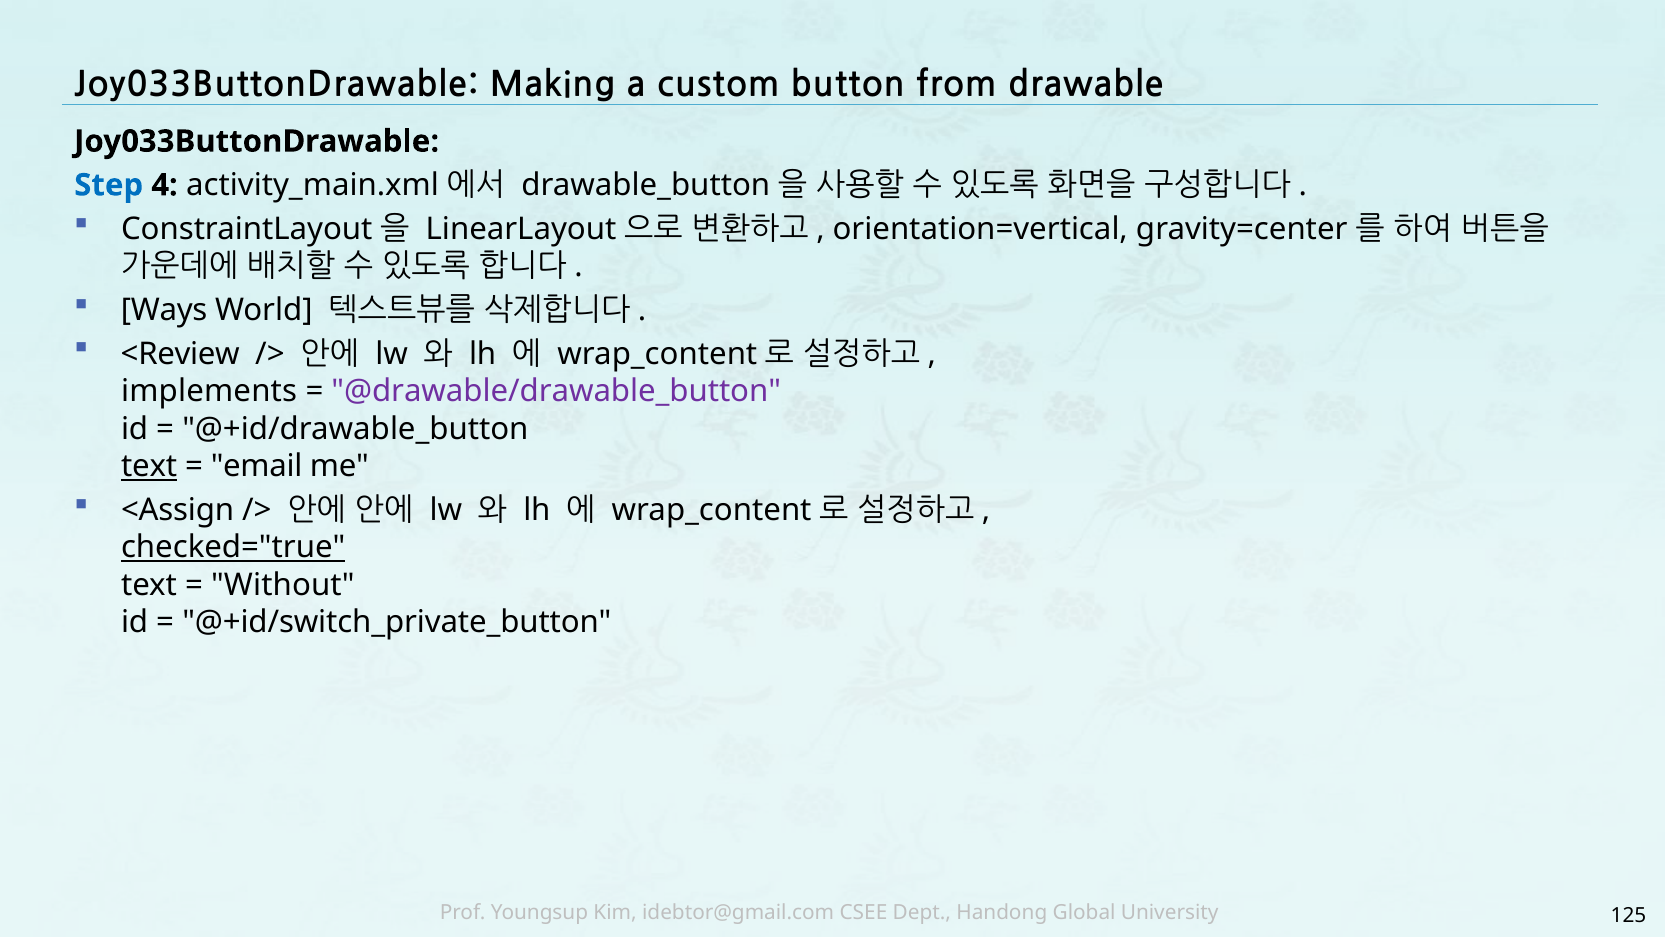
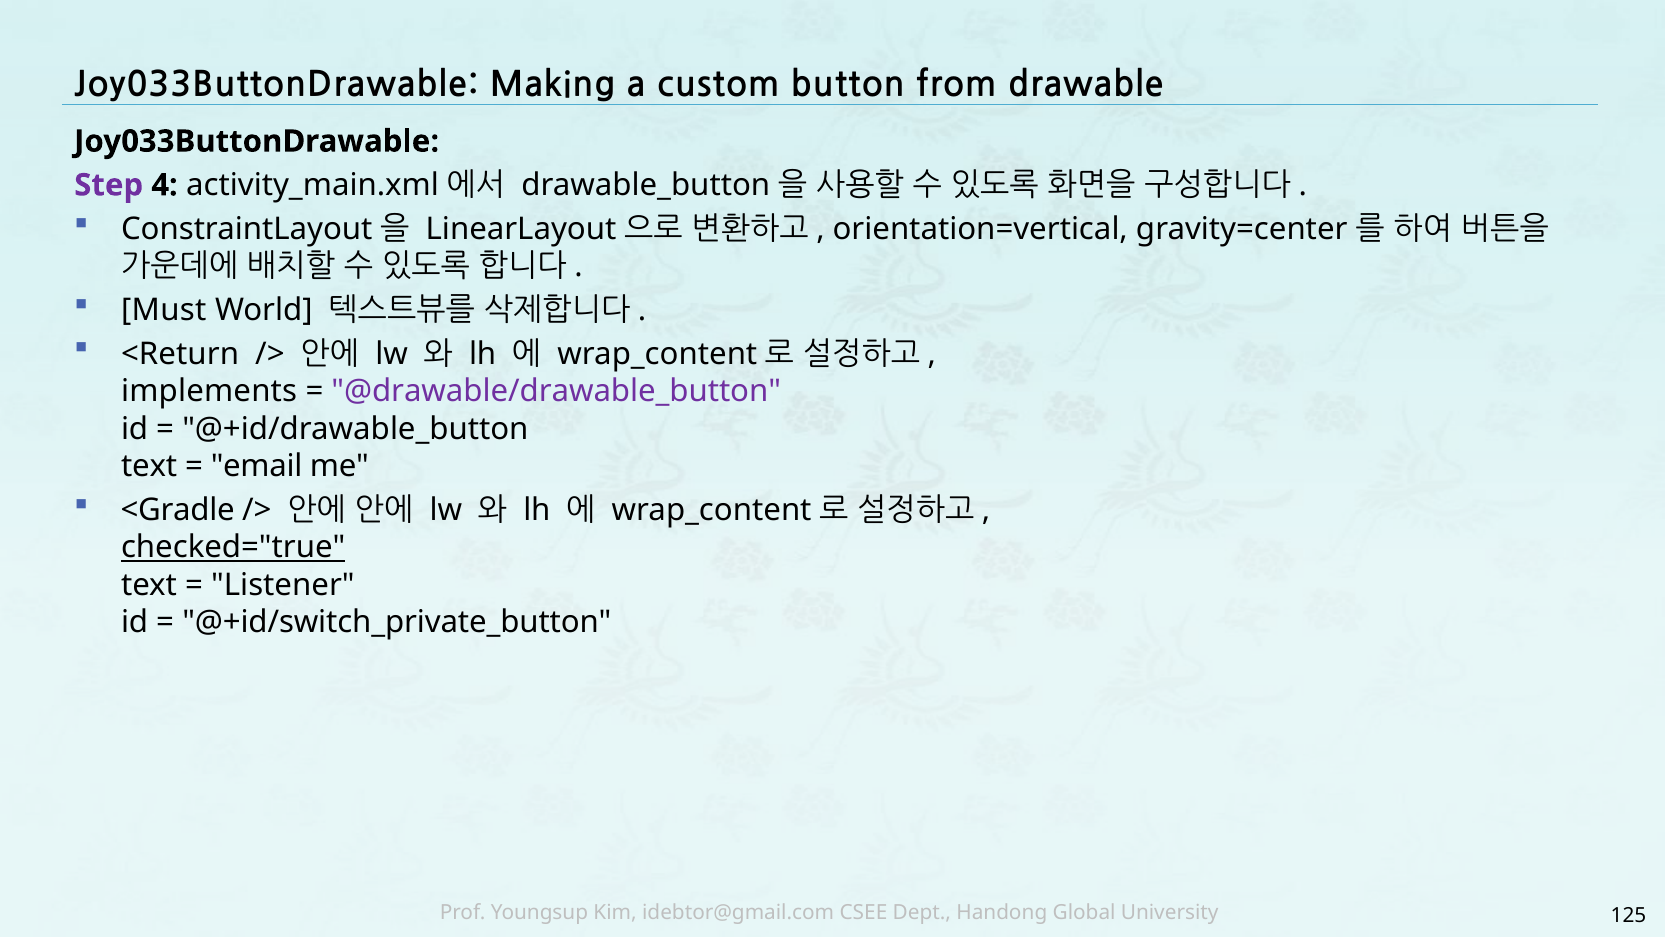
Step colour: blue -> purple
Ways: Ways -> Must
<Review: <Review -> <Return
text at (149, 466) underline: present -> none
<Assign: <Assign -> <Gradle
Without: Without -> Listener
